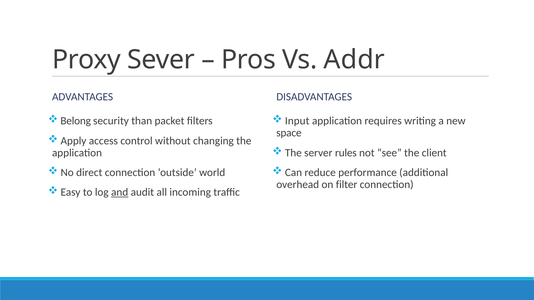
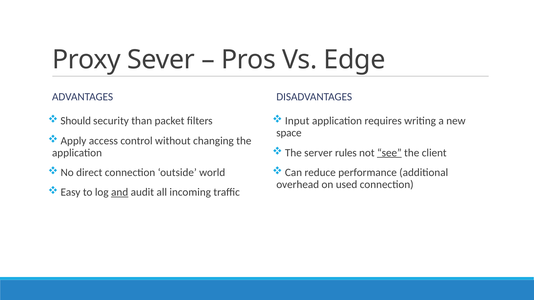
Addr: Addr -> Edge
Belong: Belong -> Should
see underline: none -> present
filter: filter -> used
